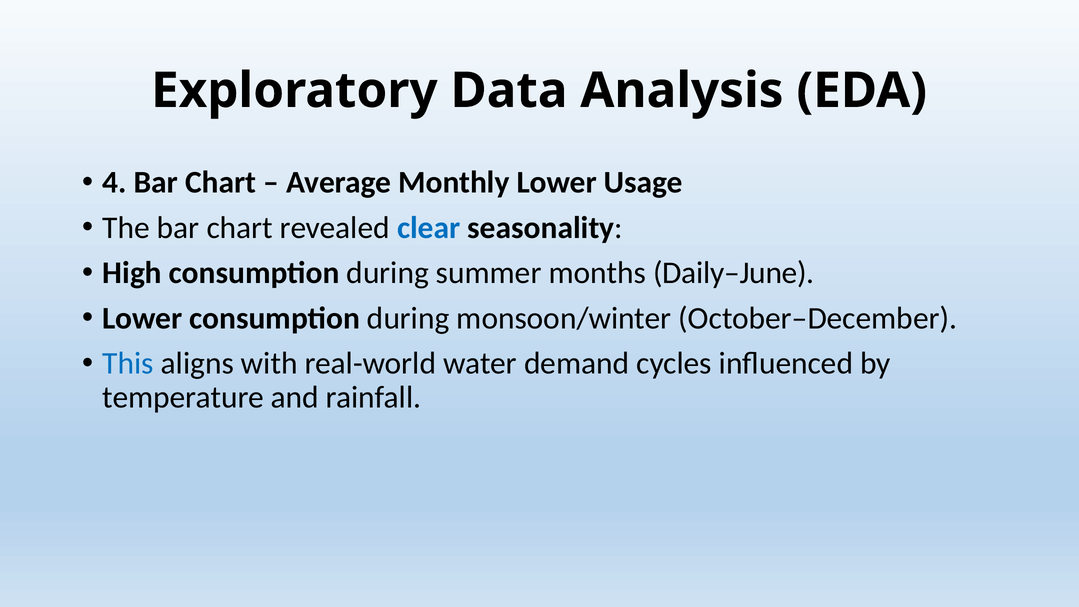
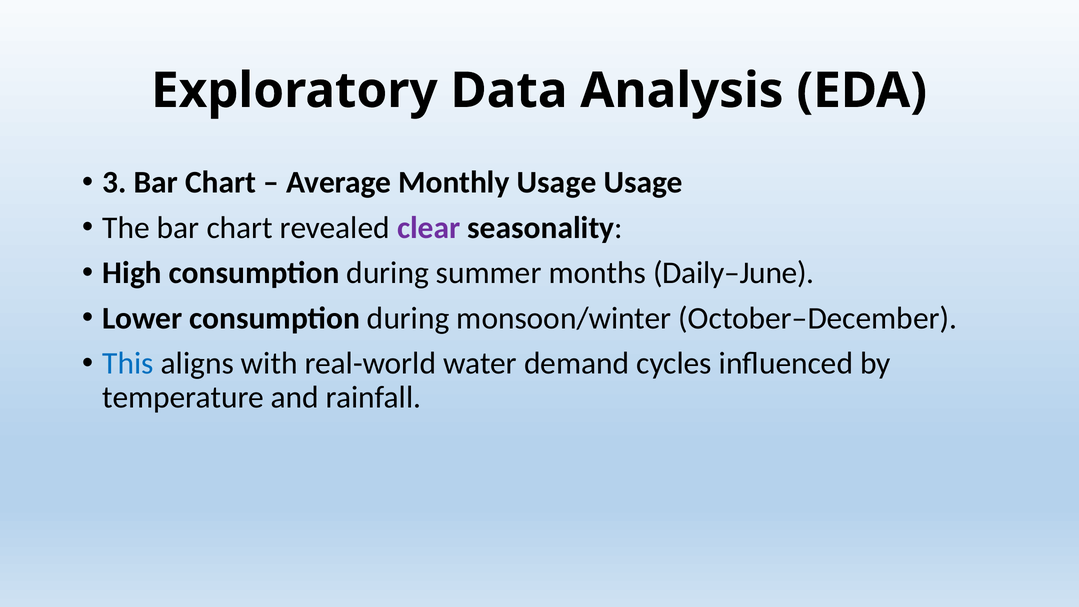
4: 4 -> 3
Monthly Lower: Lower -> Usage
clear colour: blue -> purple
